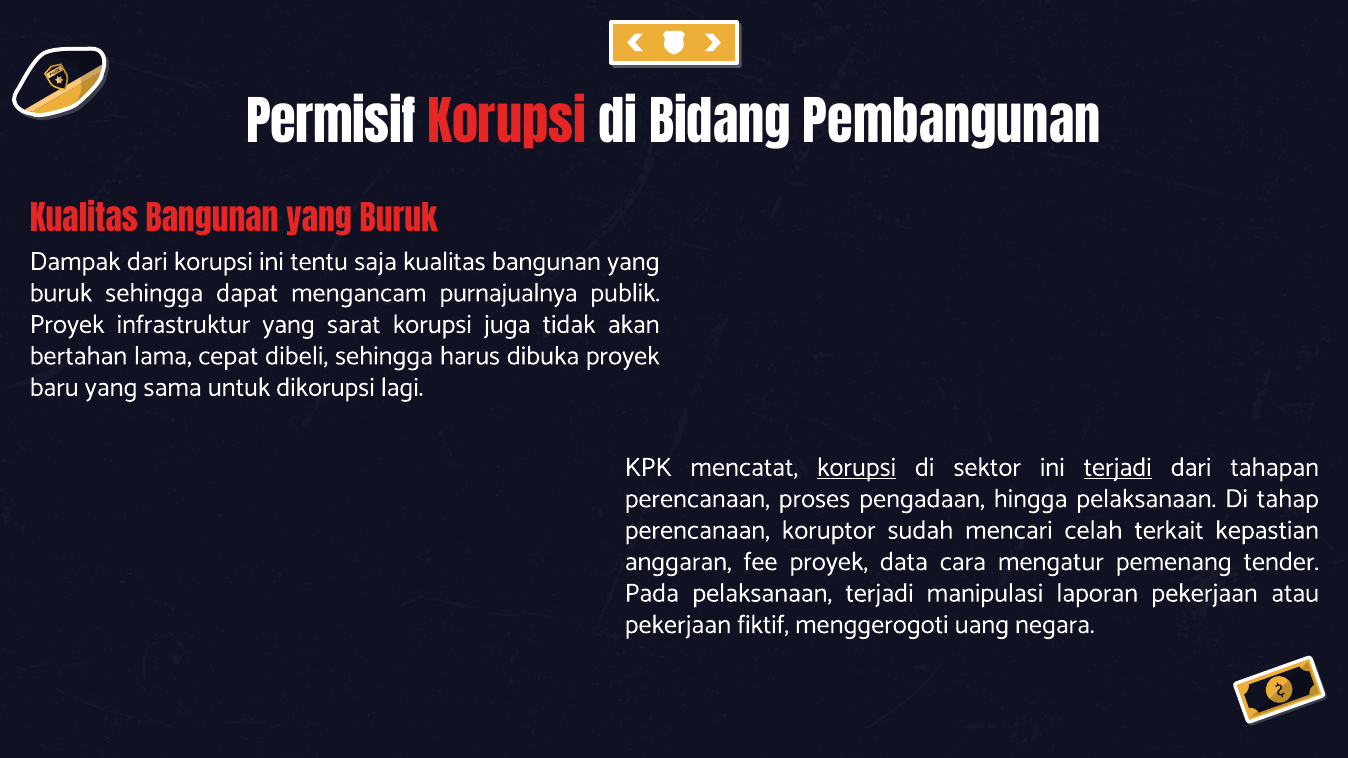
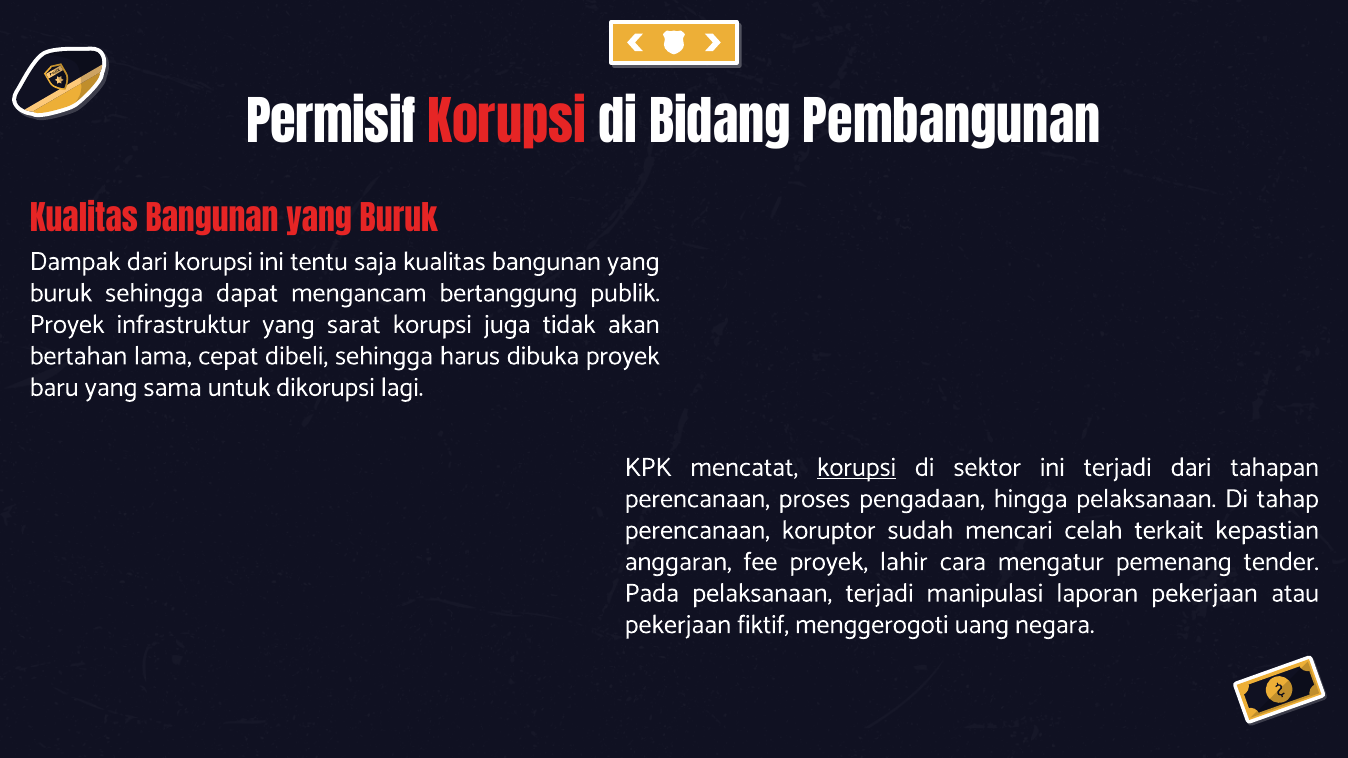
purnajualnya: purnajualnya -> bertanggung
terjadi at (1118, 467) underline: present -> none
data: data -> lahir
